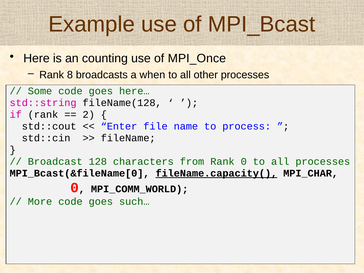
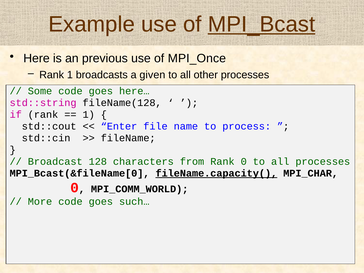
MPI_Bcast underline: none -> present
counting: counting -> previous
Rank 8: 8 -> 1
when: when -> given
2 at (89, 115): 2 -> 1
